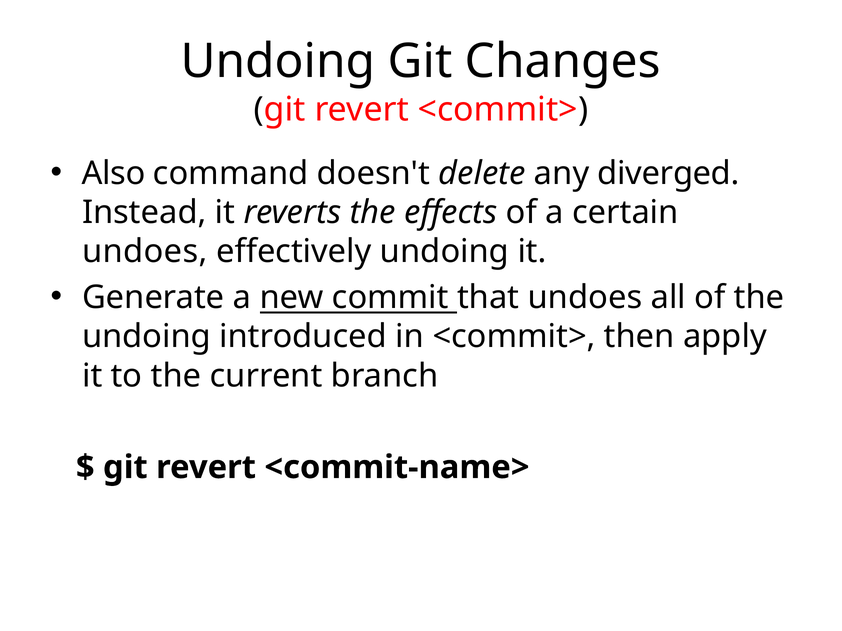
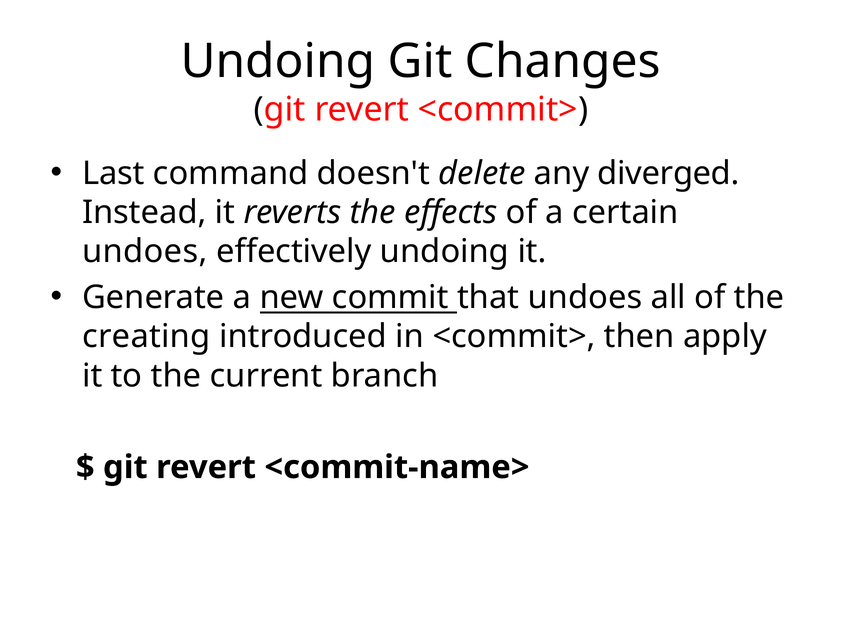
Also: Also -> Last
undoing at (146, 337): undoing -> creating
